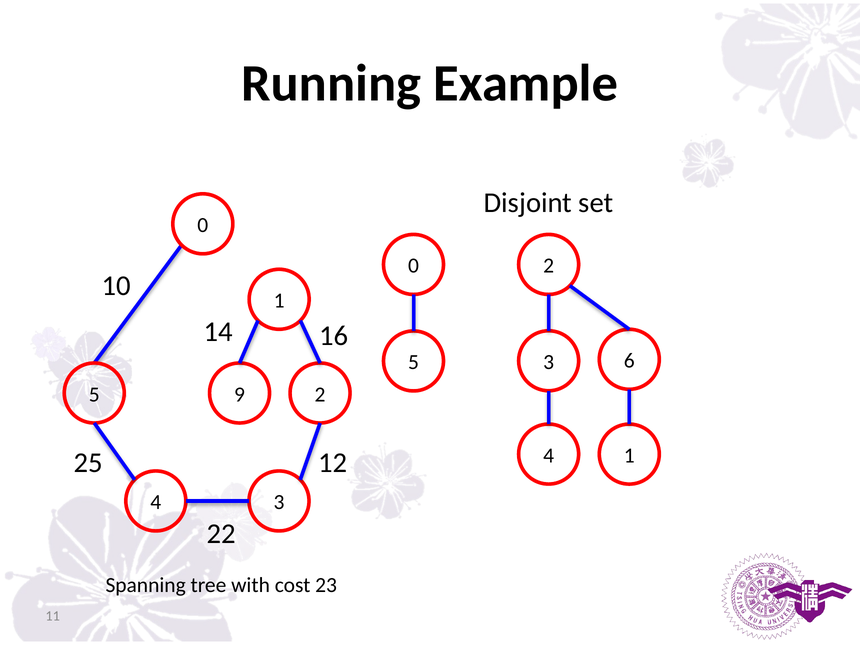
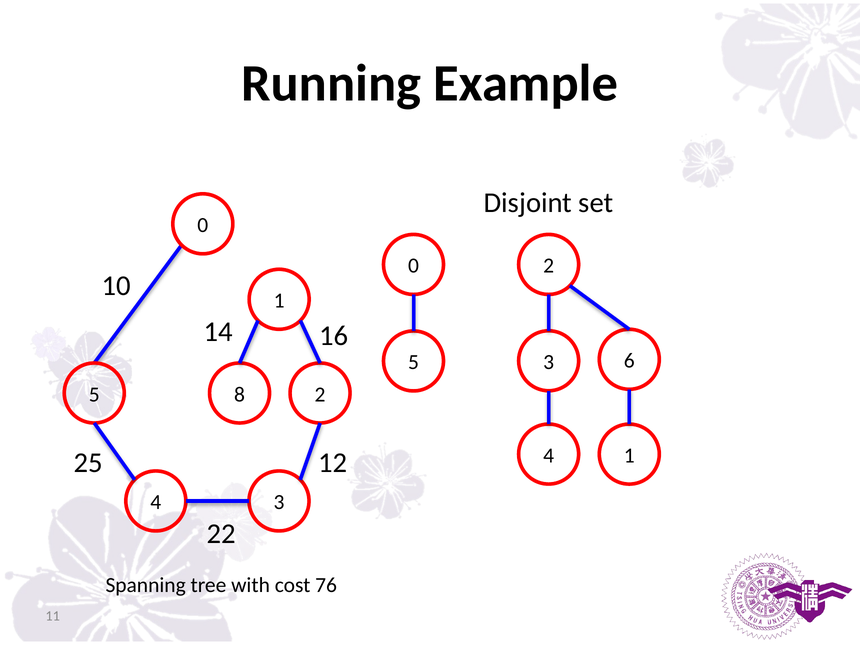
9: 9 -> 8
23: 23 -> 76
